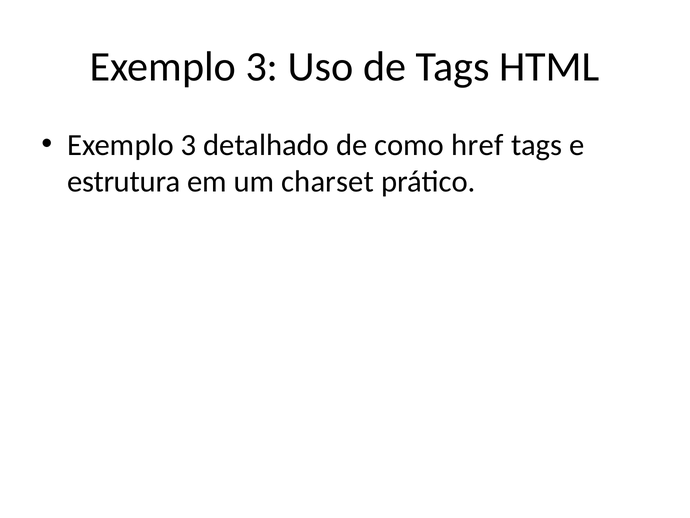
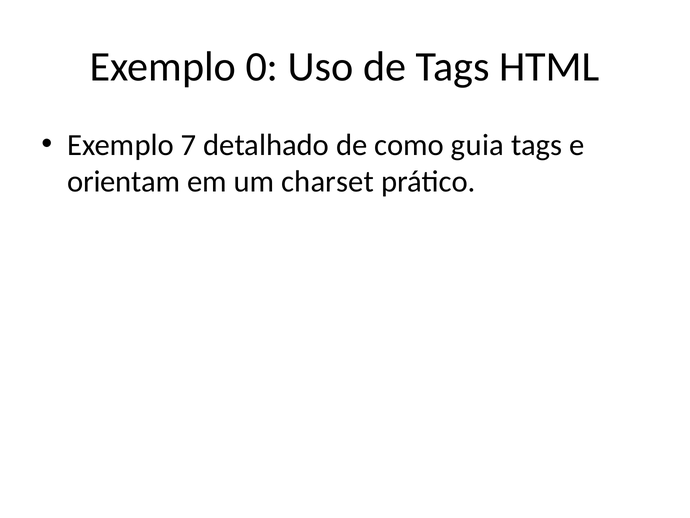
3 at (262, 67): 3 -> 0
3 at (188, 145): 3 -> 7
href: href -> guia
estrutura: estrutura -> orientam
